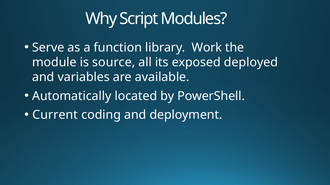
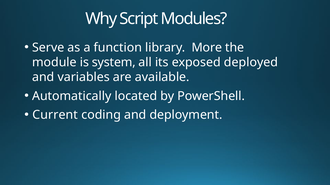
Work: Work -> More
source: source -> system
